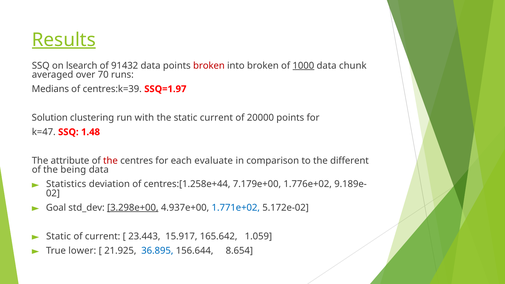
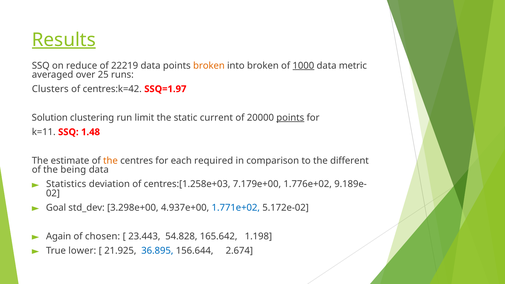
lsearch: lsearch -> reduce
91432: 91432 -> 22219
broken at (209, 66) colour: red -> orange
chunk: chunk -> metric
70: 70 -> 25
Medians: Medians -> Clusters
centres:k=39: centres:k=39 -> centres:k=42
with: with -> limit
points at (290, 118) underline: none -> present
k=47: k=47 -> k=11
attribute: attribute -> estimate
the at (110, 161) colour: red -> orange
evaluate: evaluate -> required
centres:[1.258e+44: centres:[1.258e+44 -> centres:[1.258e+03
3.298e+00 underline: present -> none
Static at (59, 236): Static -> Again
of current: current -> chosen
15.917: 15.917 -> 54.828
1.059: 1.059 -> 1.198
8.654: 8.654 -> 2.674
